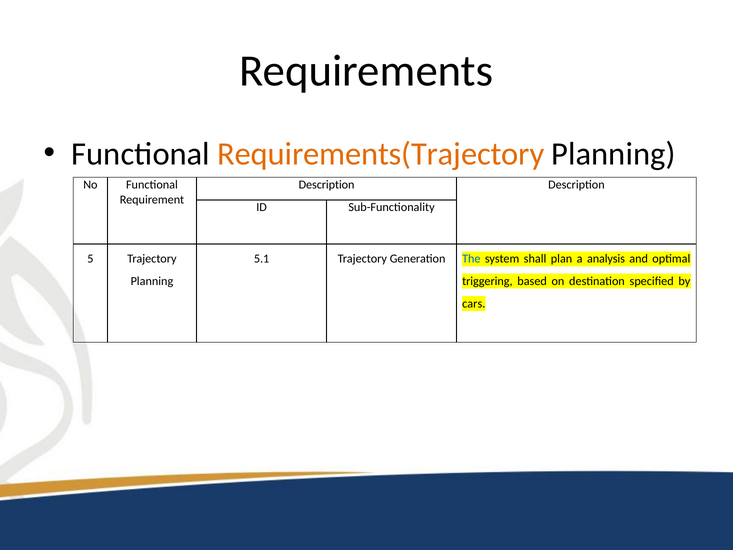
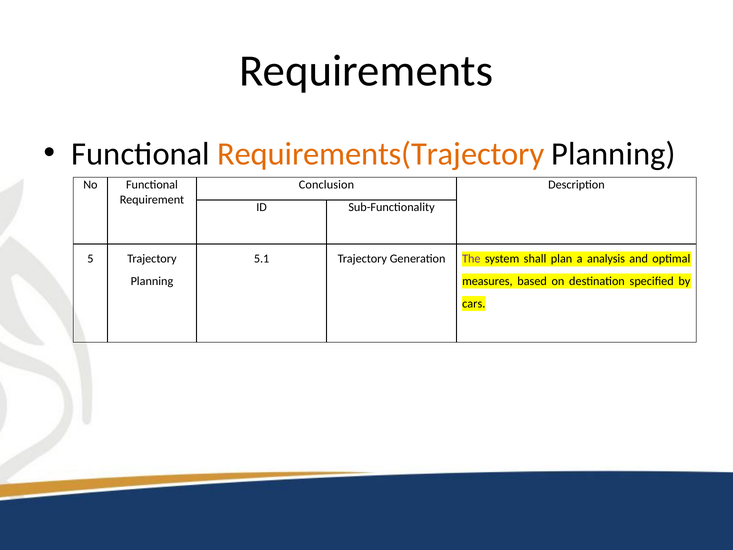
Description at (327, 185): Description -> Conclusion
The colour: blue -> purple
triggering: triggering -> measures
